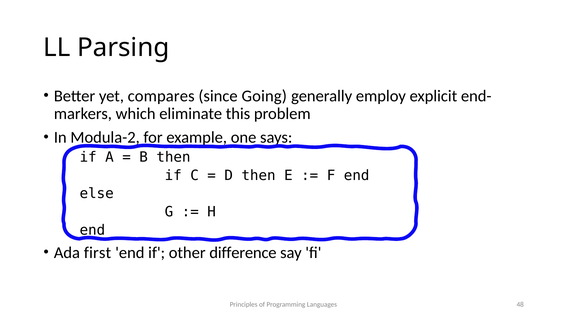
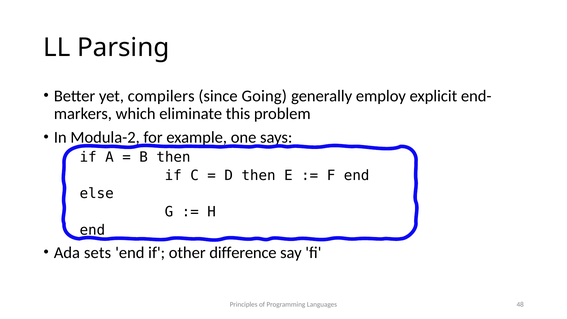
compares: compares -> compilers
first: first -> sets
